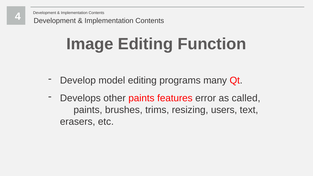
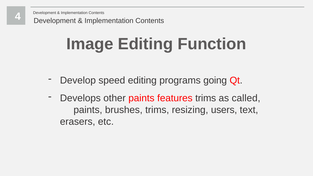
model: model -> speed
many: many -> going
features error: error -> trims
